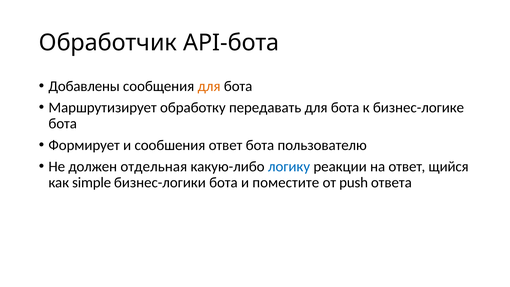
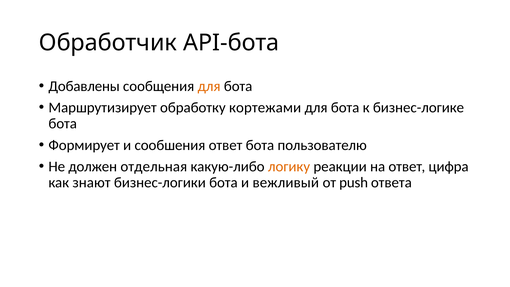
передавать: передавать -> кортежами
логику colour: blue -> orange
щийся: щийся -> цифра
simple: simple -> знают
поместите: поместите -> вежливый
